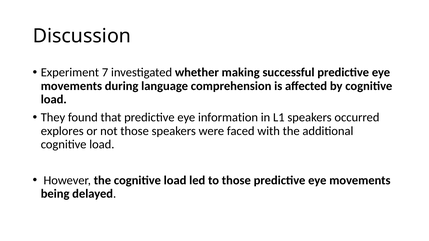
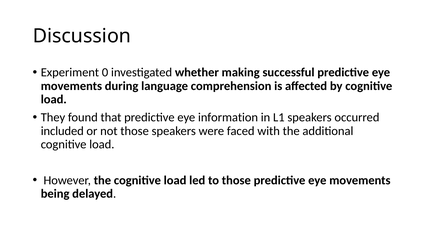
7: 7 -> 0
explores: explores -> included
